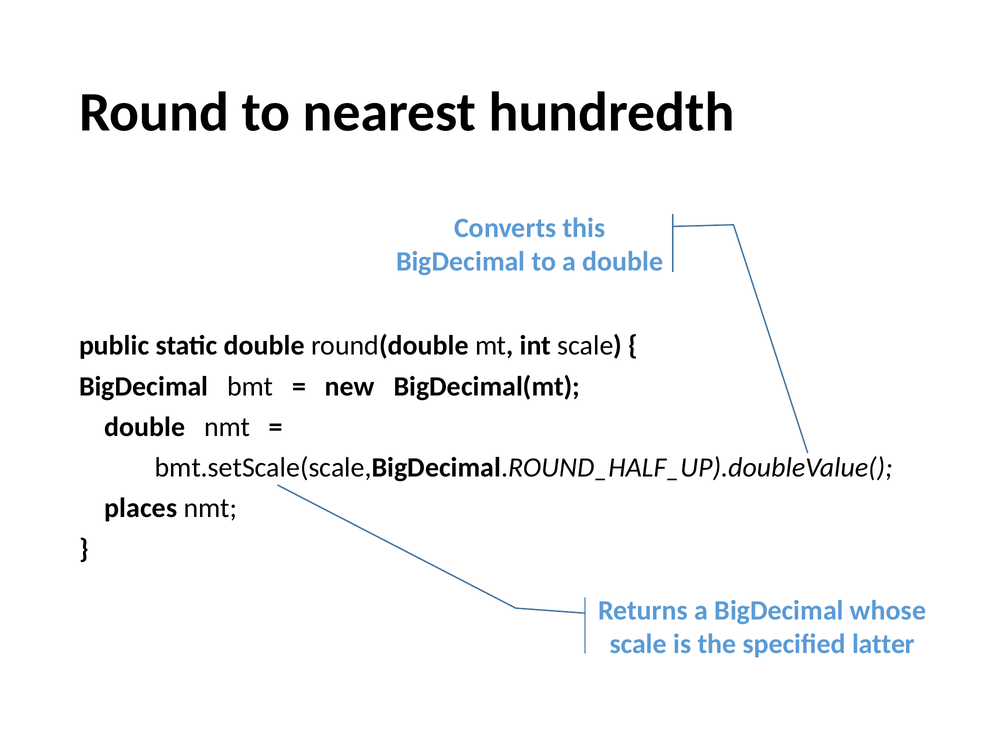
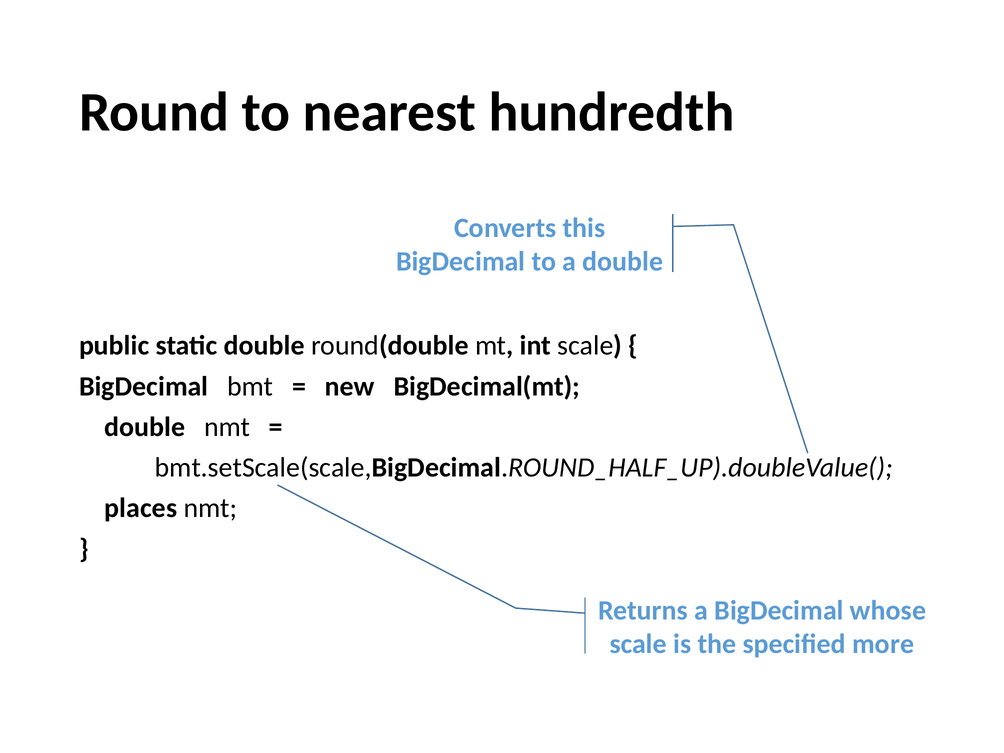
latter: latter -> more
